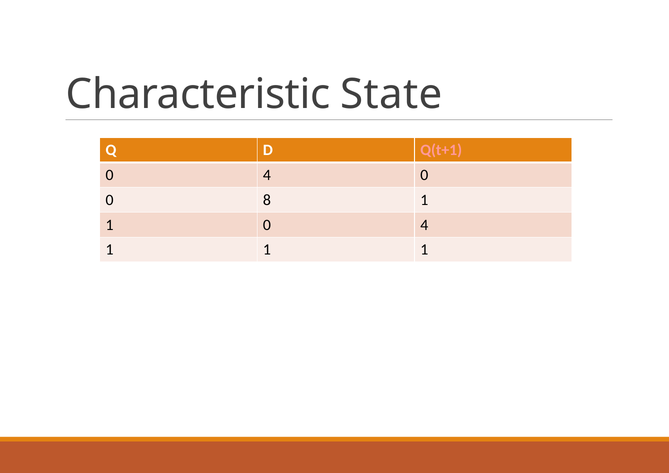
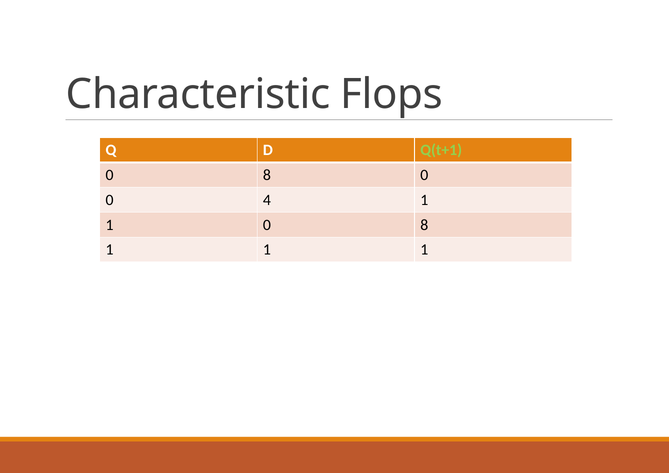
State: State -> Flops
Q(t+1 colour: pink -> light green
4 at (267, 175): 4 -> 8
8: 8 -> 4
1 0 4: 4 -> 8
